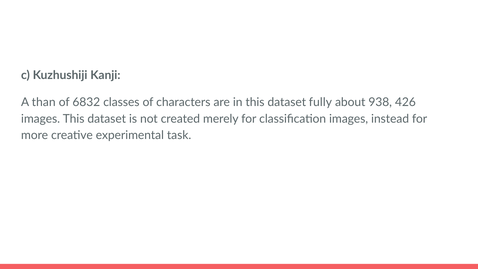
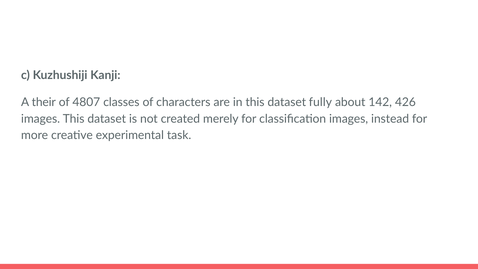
than: than -> their
6832: 6832 -> 4807
938: 938 -> 142
